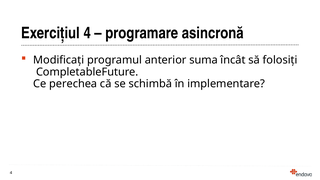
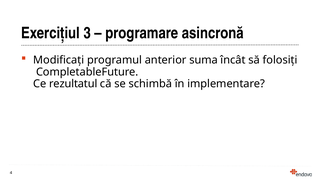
Exercițiul 4: 4 -> 3
perechea: perechea -> rezultatul
